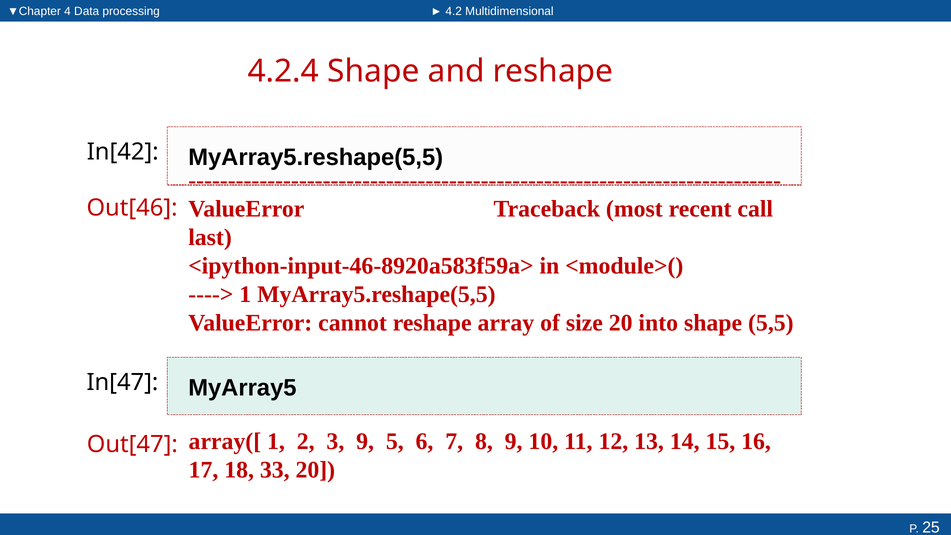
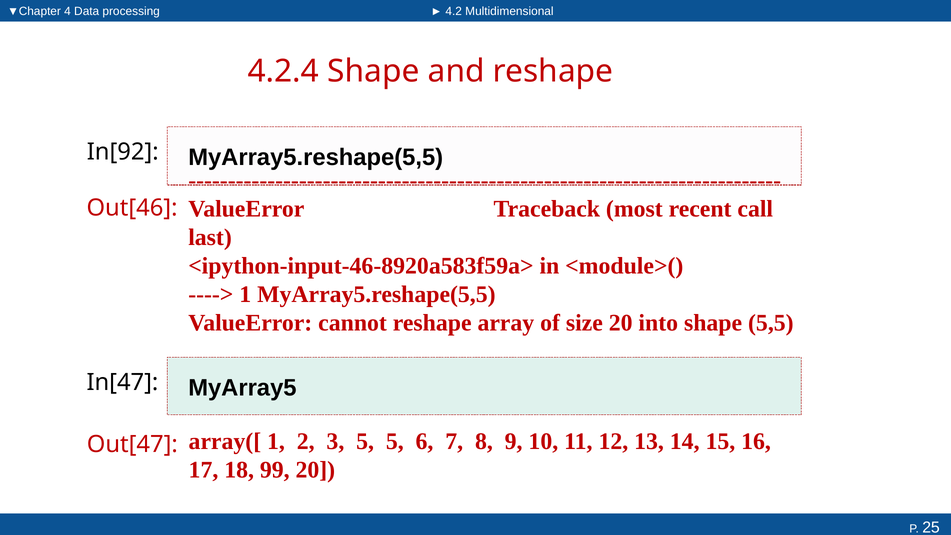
In[42: In[42 -> In[92
3 9: 9 -> 5
33: 33 -> 99
